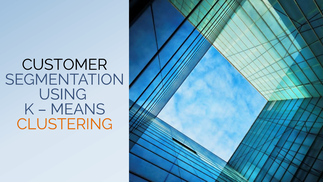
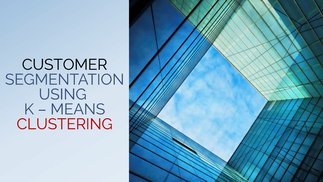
CLUSTERING colour: orange -> red
